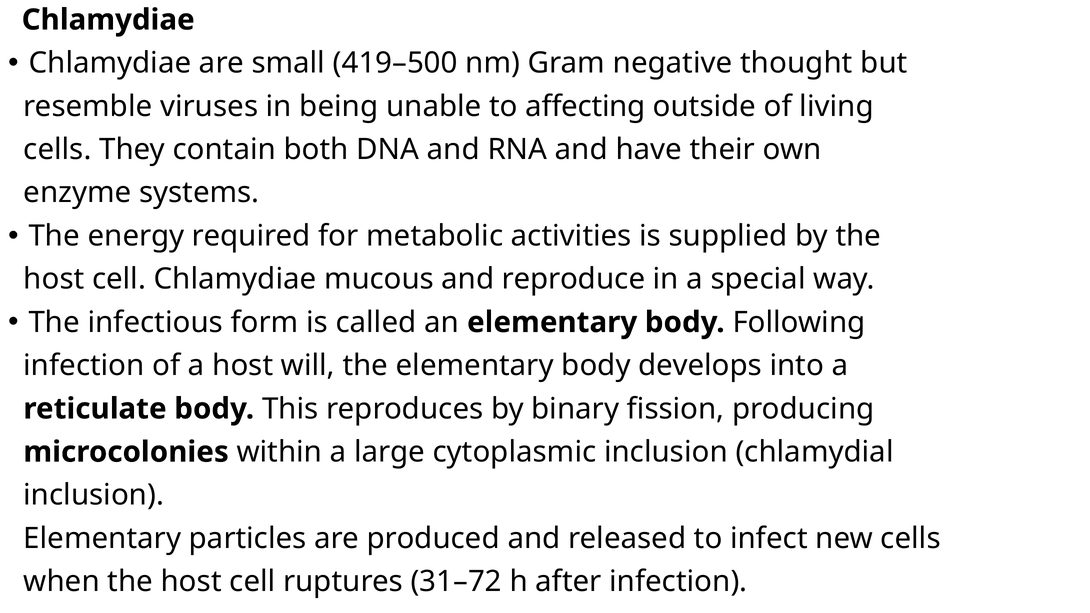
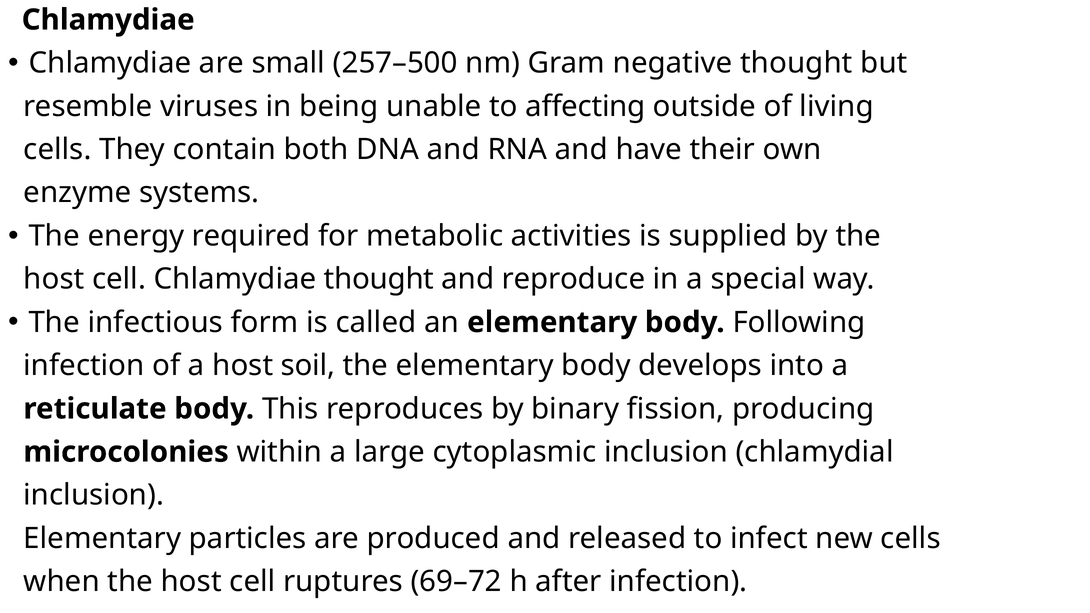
419–500: 419–500 -> 257–500
Chlamydiae mucous: mucous -> thought
will: will -> soil
31–72: 31–72 -> 69–72
